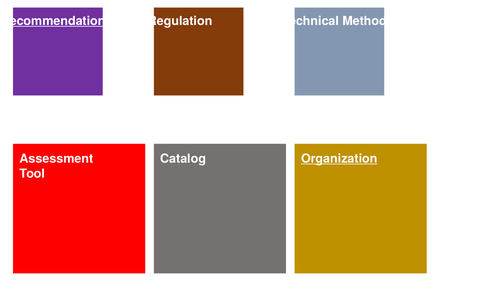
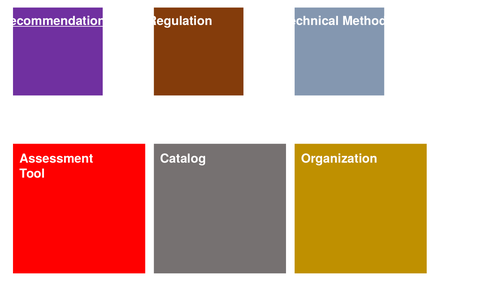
Organization underline: present -> none
